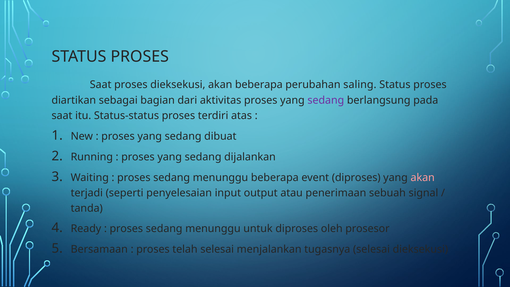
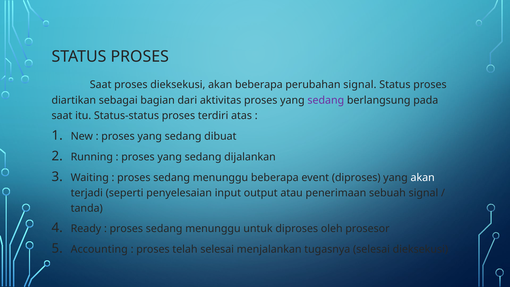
perubahan saling: saling -> signal
akan at (423, 177) colour: pink -> white
Bersamaan: Bersamaan -> Accounting
